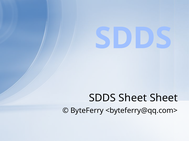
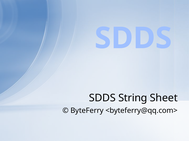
SDDS Sheet: Sheet -> String
